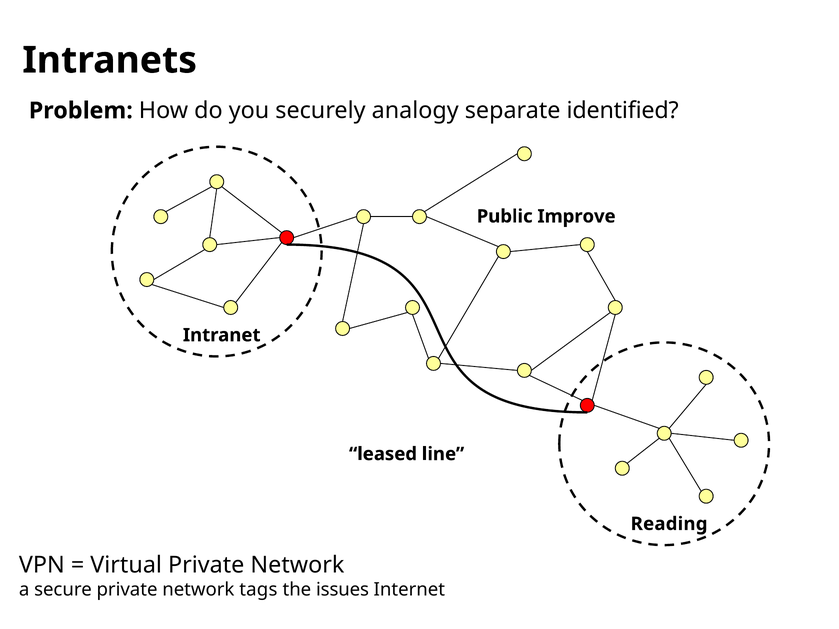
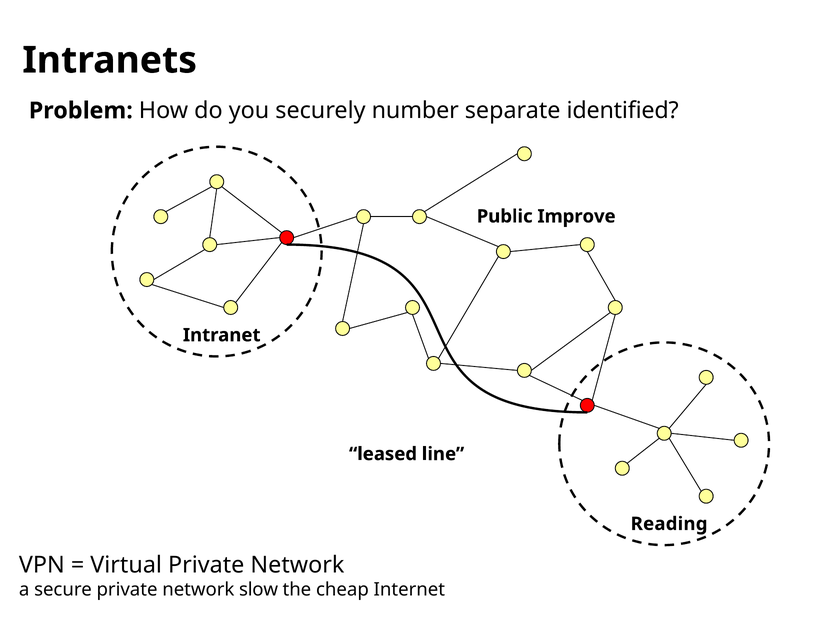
analogy: analogy -> number
tags: tags -> slow
issues: issues -> cheap
